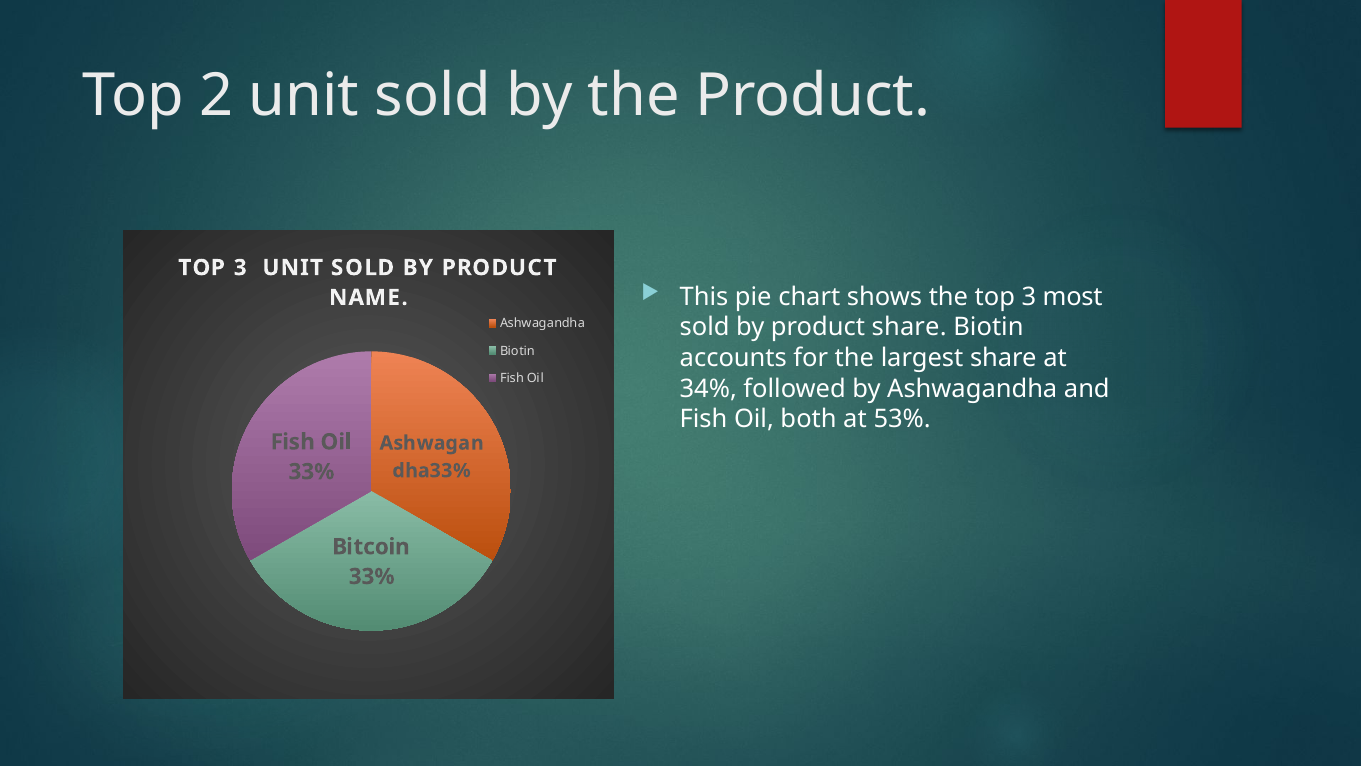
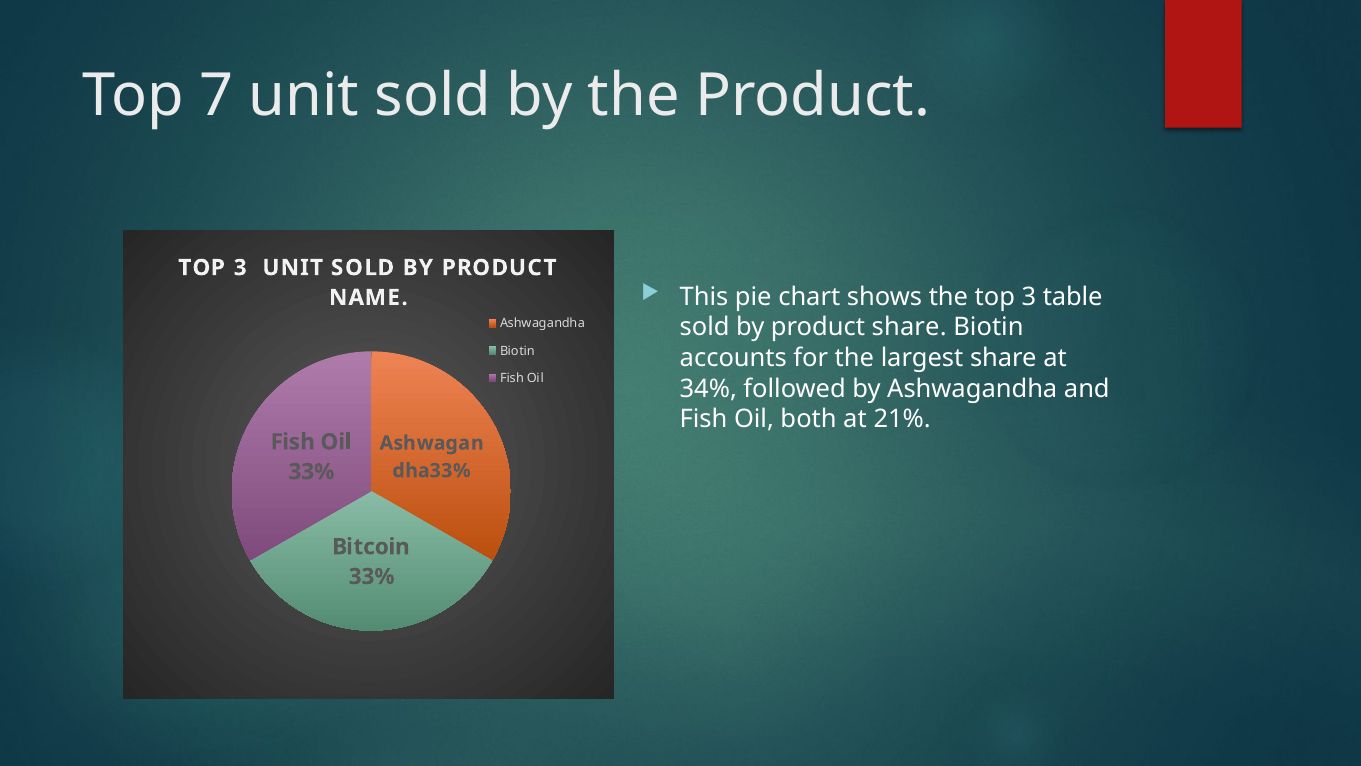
2: 2 -> 7
most: most -> table
53%: 53% -> 21%
